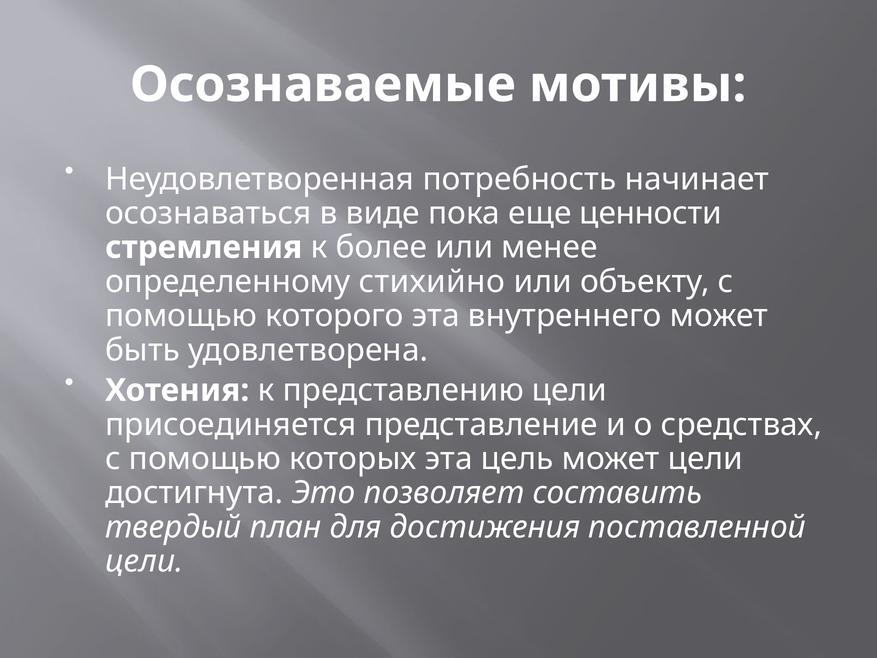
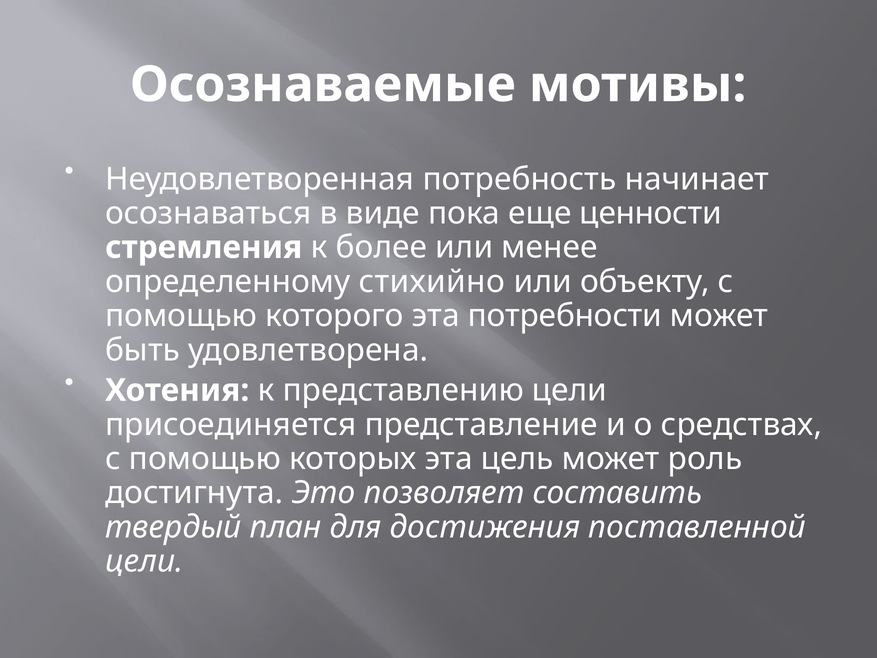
внутреннего: внутреннего -> потребности
может цели: цели -> роль
